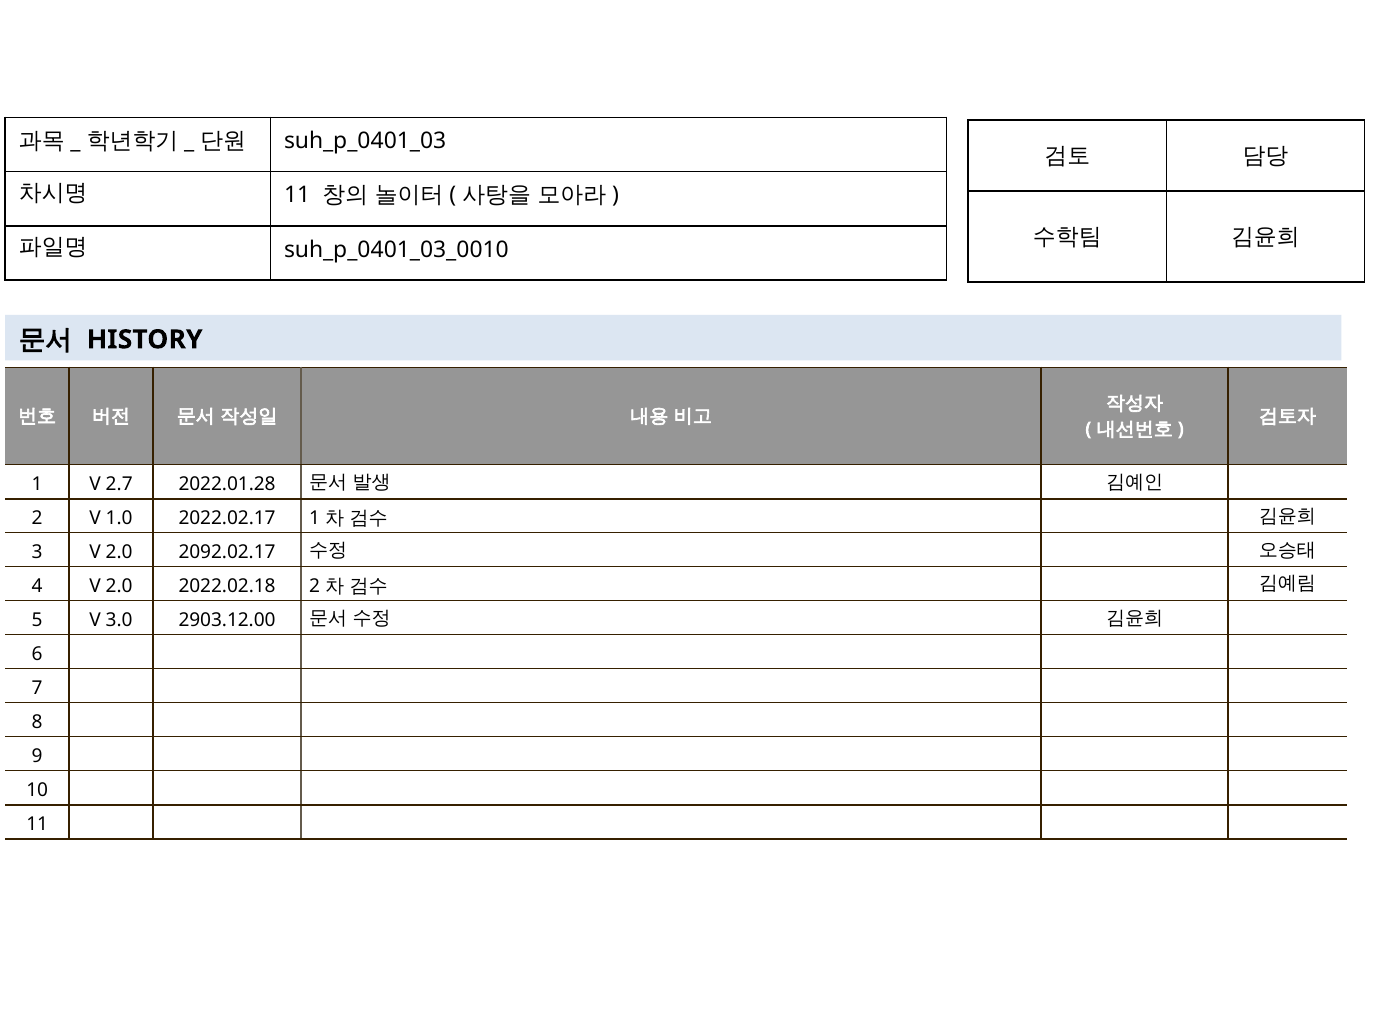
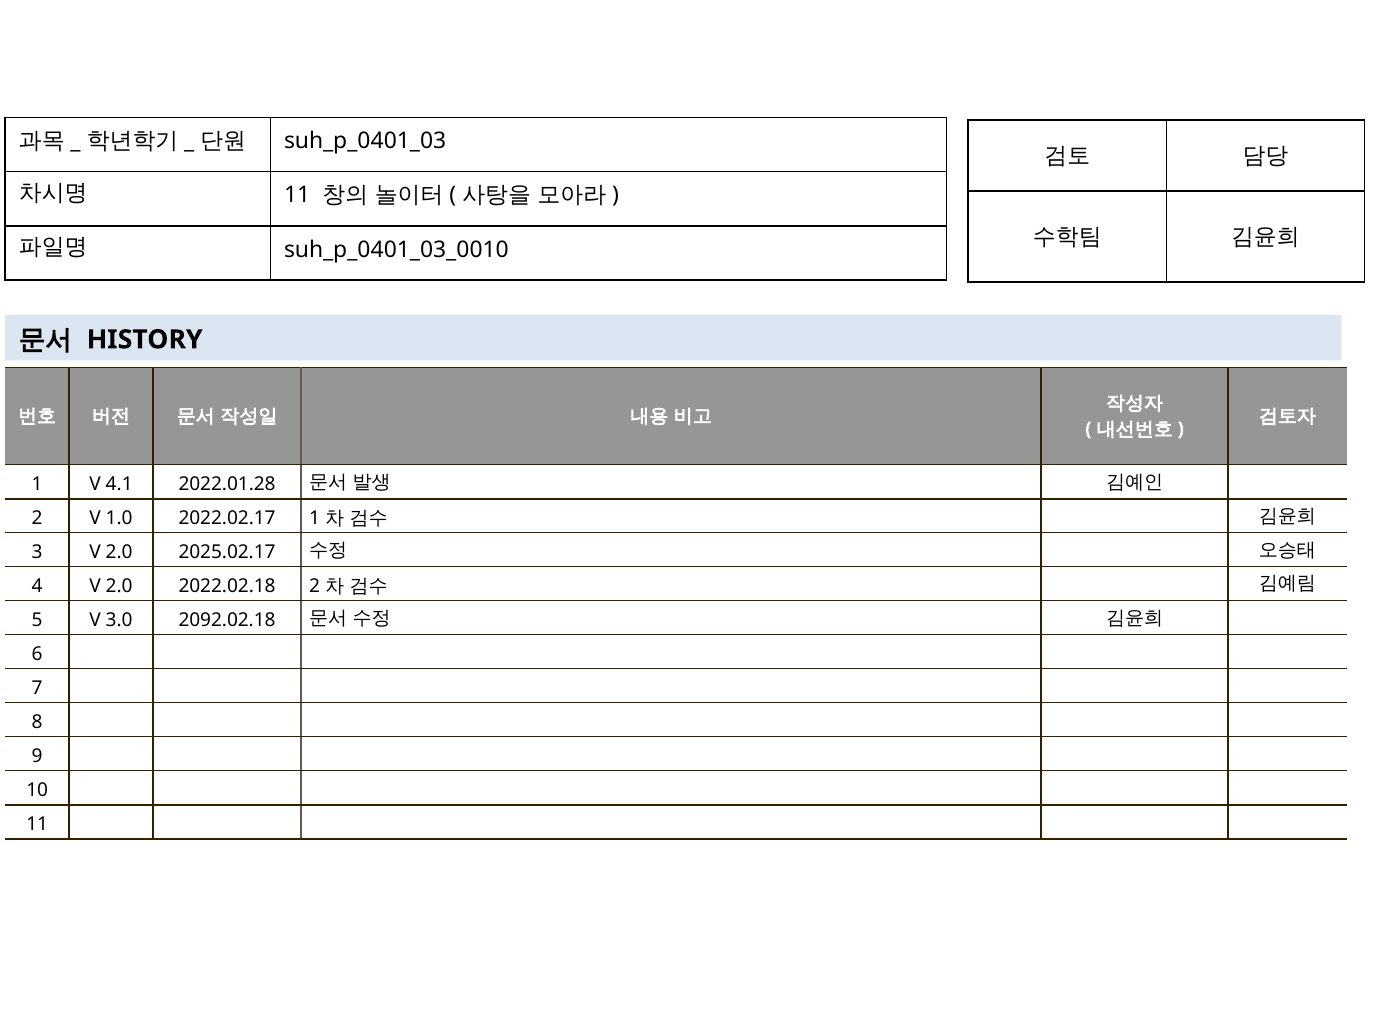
2.7: 2.7 -> 4.1
2092.02.17: 2092.02.17 -> 2025.02.17
2903.12.00: 2903.12.00 -> 2092.02.18
